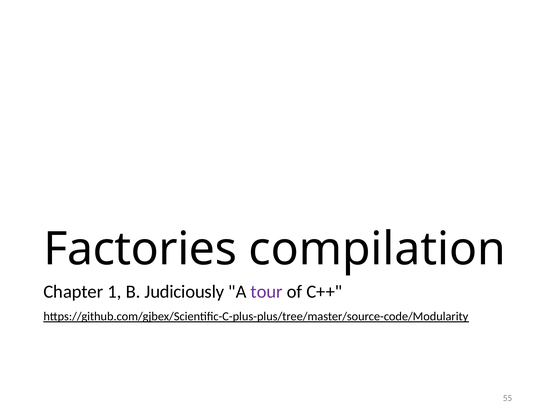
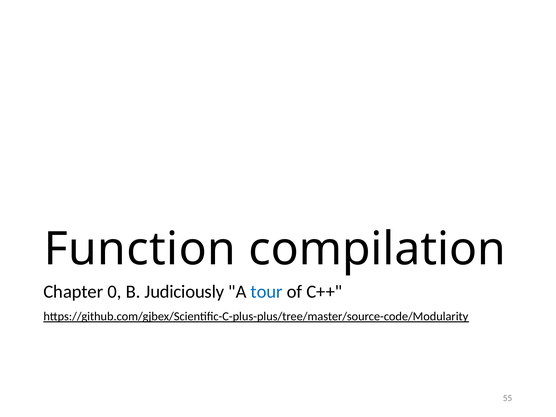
Factories: Factories -> Function
1: 1 -> 0
tour colour: purple -> blue
